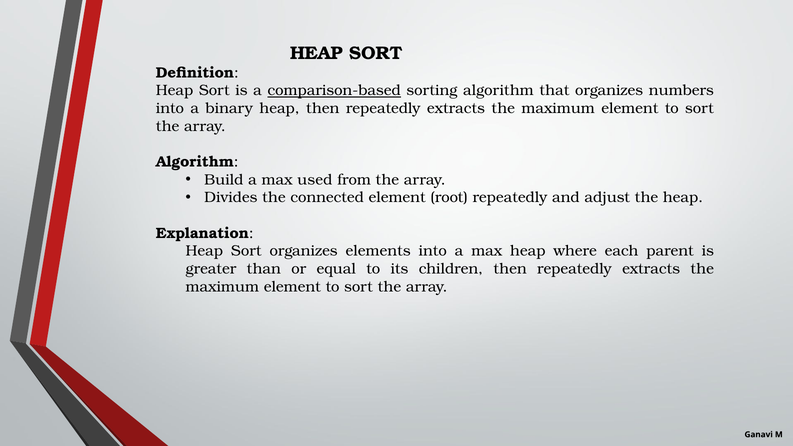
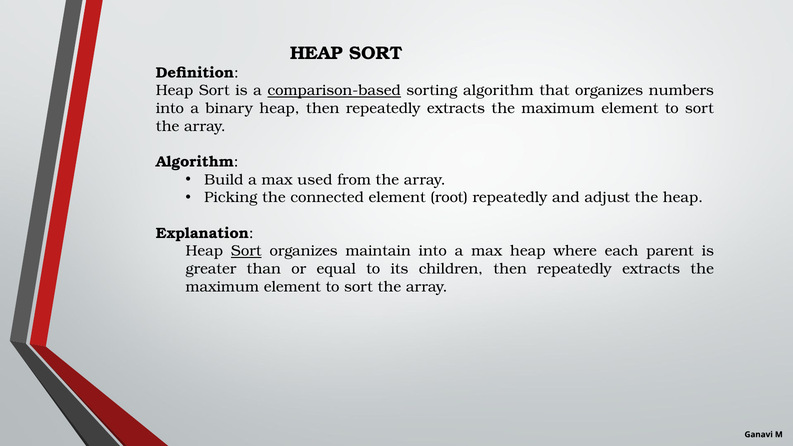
Divides: Divides -> Picking
Sort at (246, 251) underline: none -> present
elements: elements -> maintain
